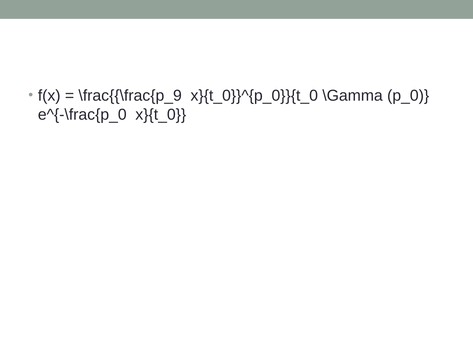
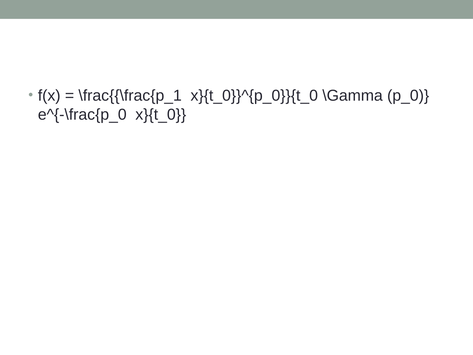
\frac{{\frac{p_9: \frac{{\frac{p_9 -> \frac{{\frac{p_1
